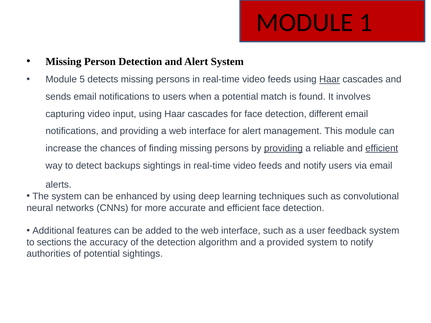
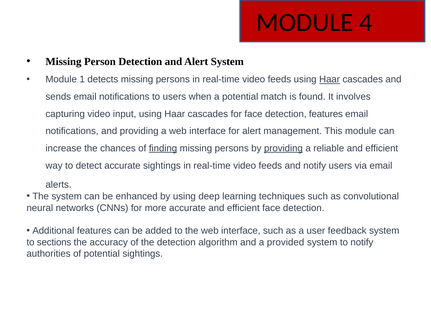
1: 1 -> 4
5: 5 -> 1
detection different: different -> features
finding underline: none -> present
efficient at (382, 148) underline: present -> none
detect backups: backups -> accurate
